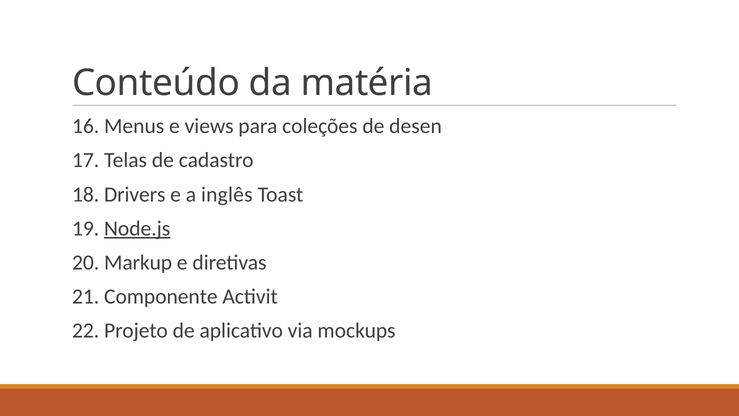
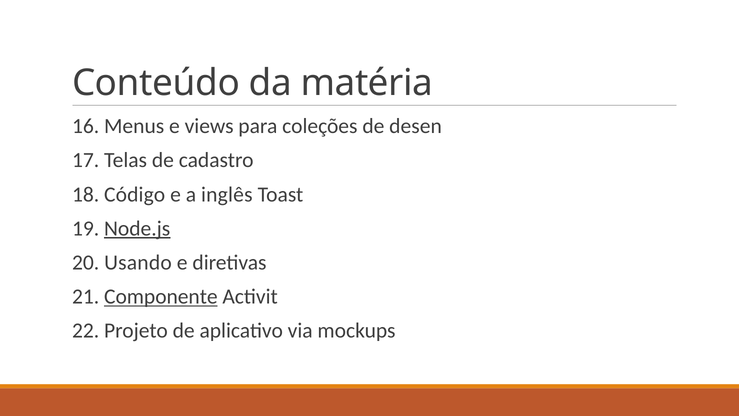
Drivers: Drivers -> Código
Markup: Markup -> Usando
Componente underline: none -> present
